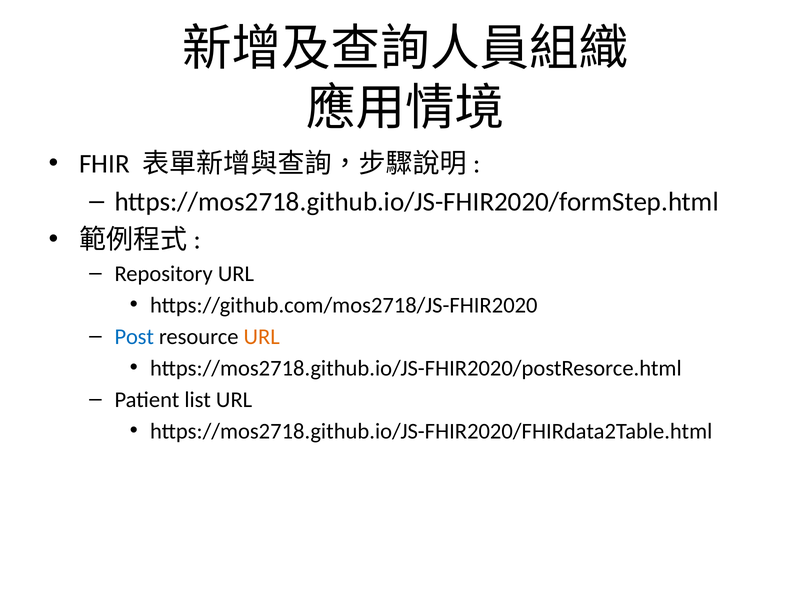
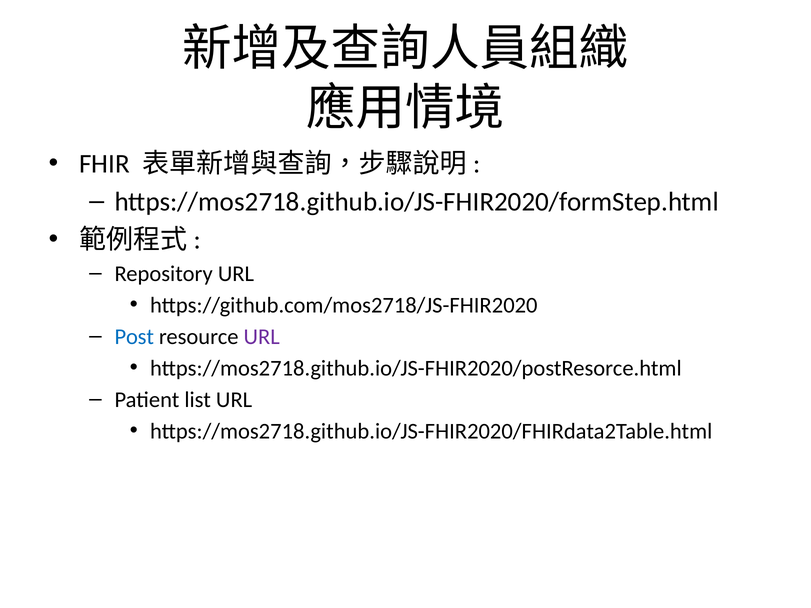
URL at (262, 337) colour: orange -> purple
